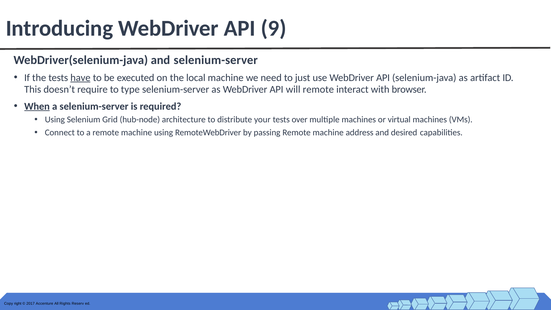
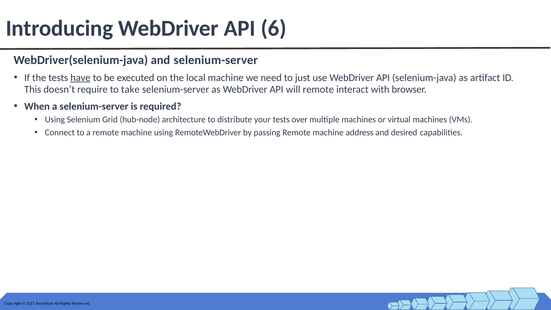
9: 9 -> 6
type: type -> take
When underline: present -> none
